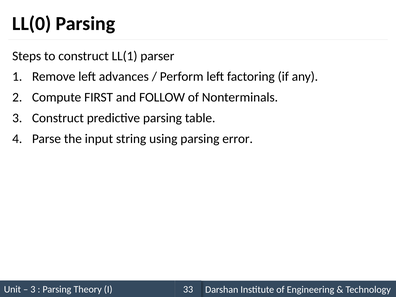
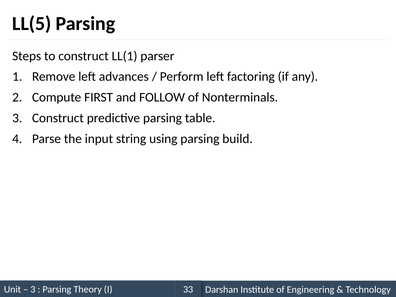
LL(0: LL(0 -> LL(5
error: error -> build
